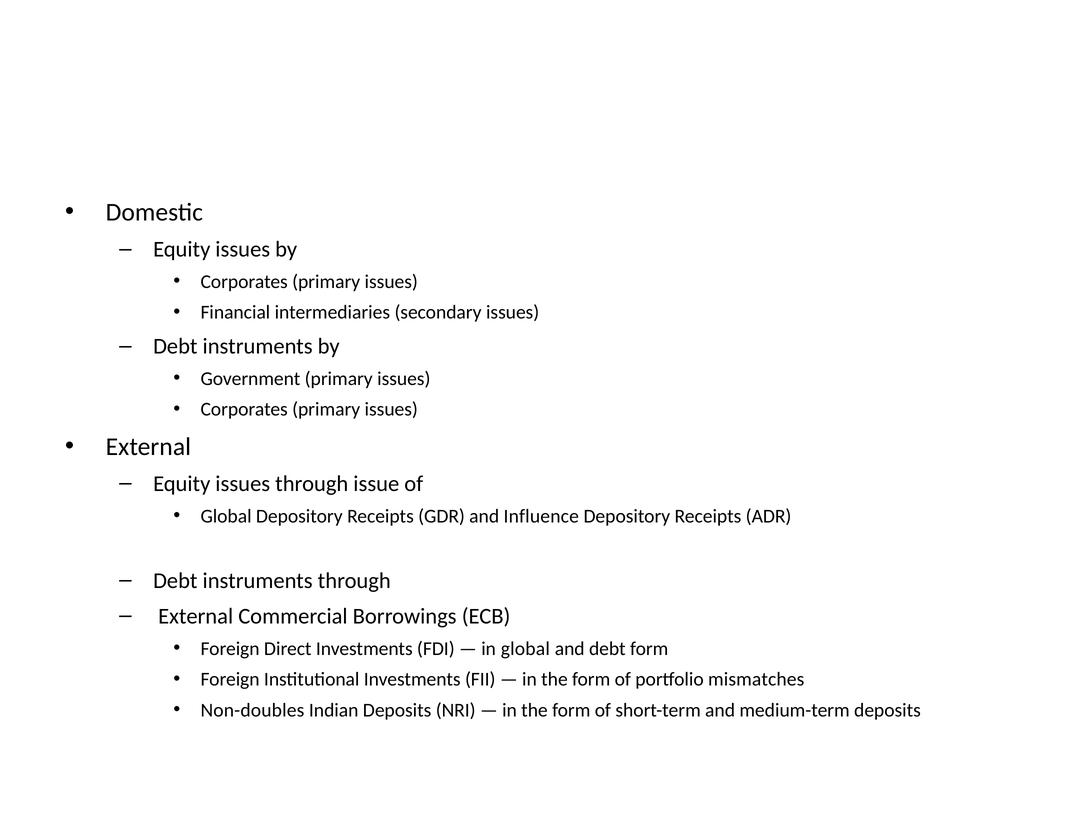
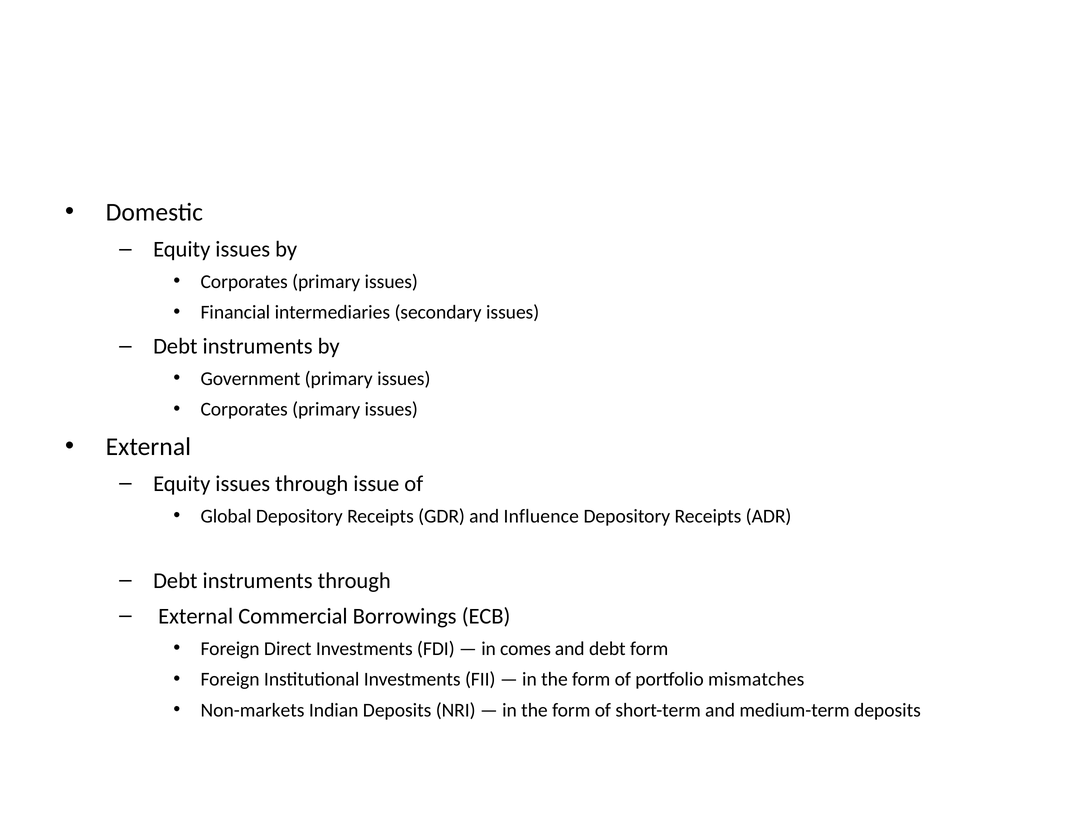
in global: global -> comes
Non-doubles: Non-doubles -> Non-markets
